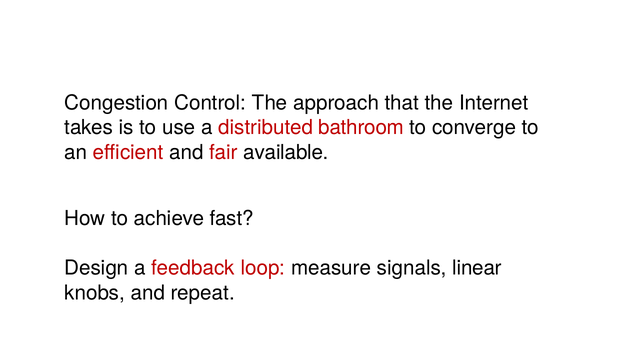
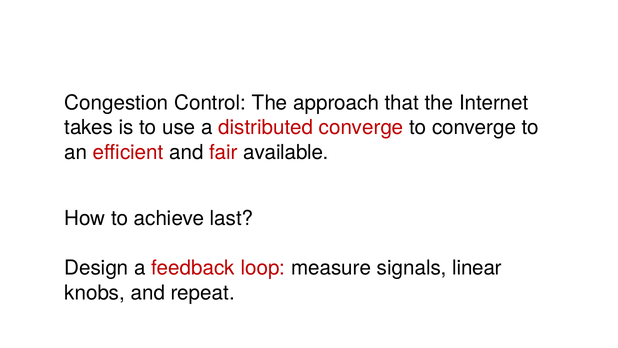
distributed bathroom: bathroom -> converge
fast: fast -> last
